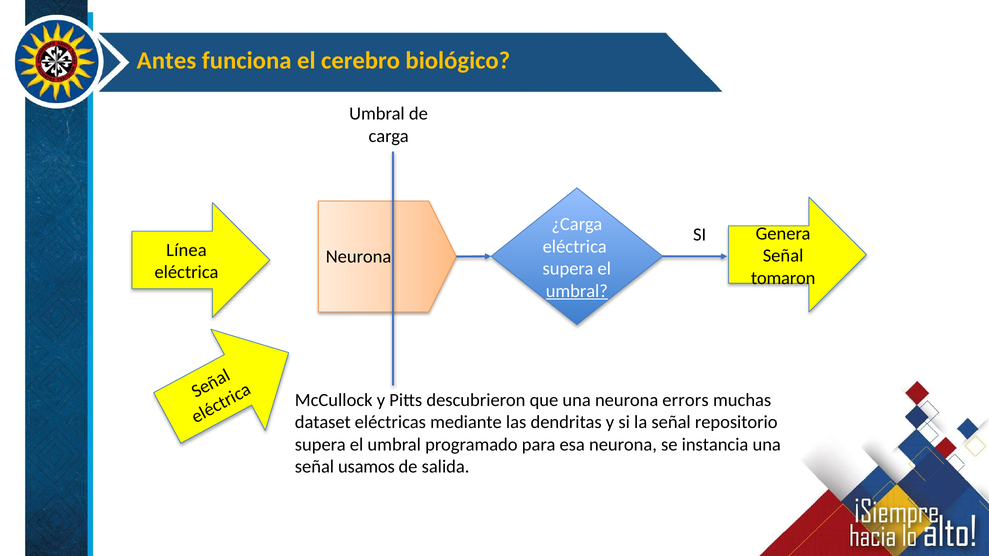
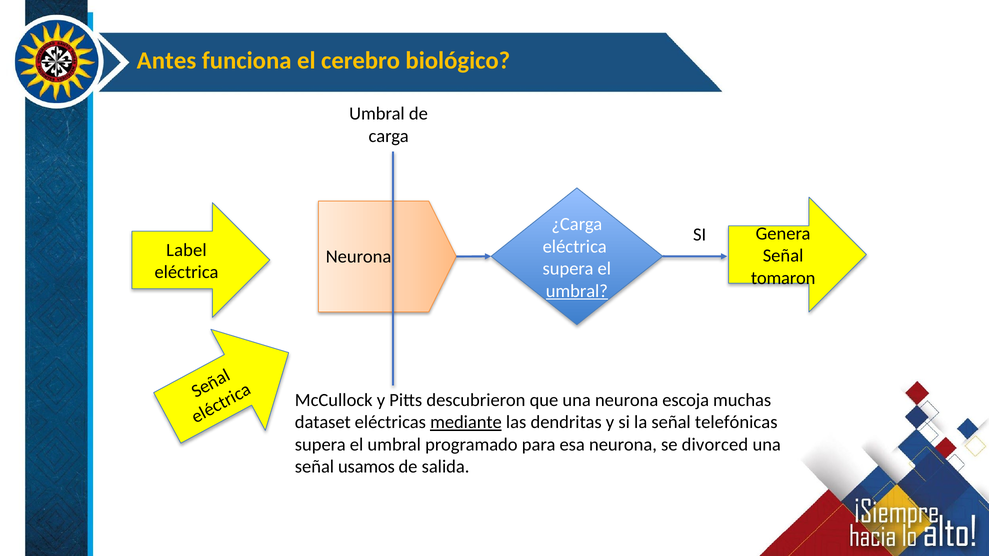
Línea: Línea -> Label
errors: errors -> escoja
mediante underline: none -> present
repositorio: repositorio -> telefónicas
instancia: instancia -> divorced
